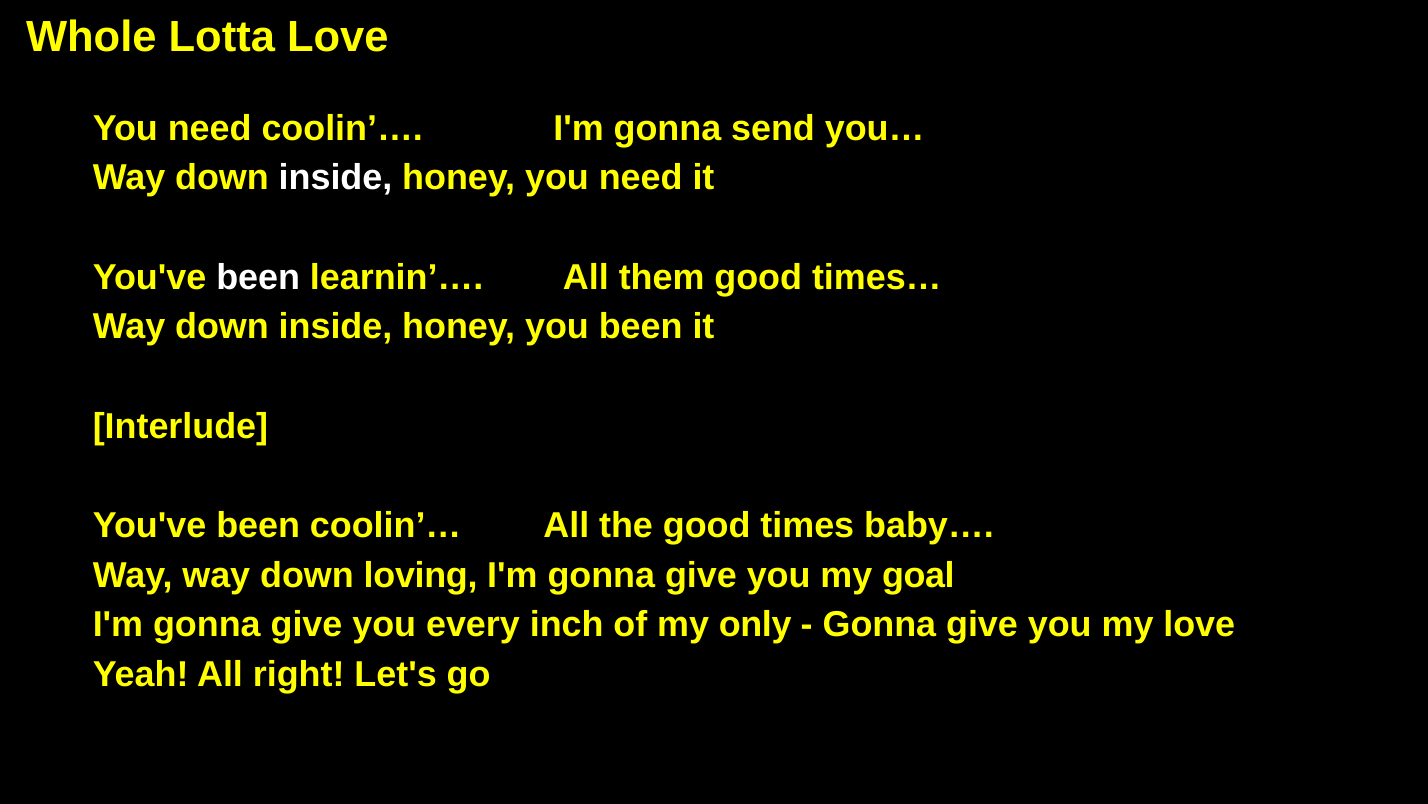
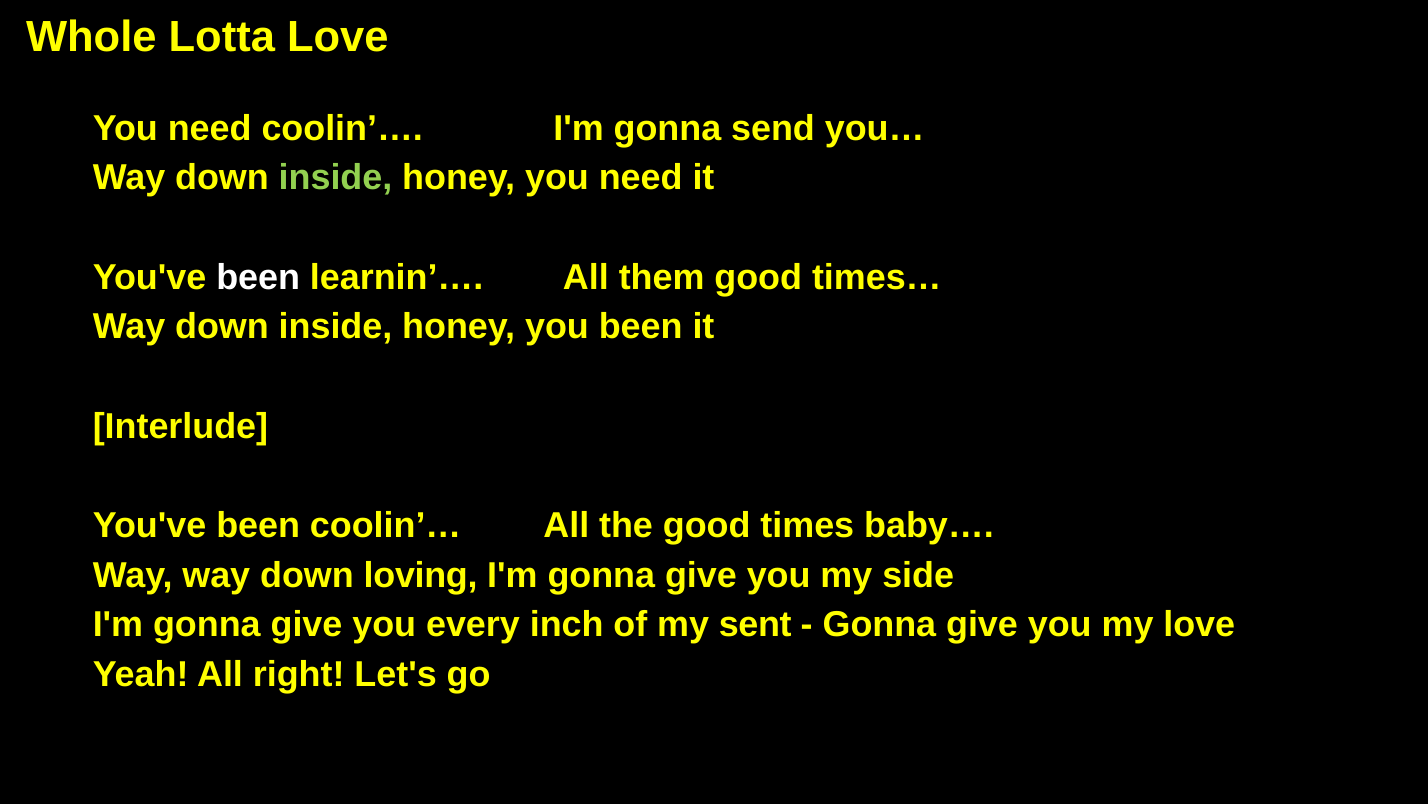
inside at (336, 178) colour: white -> light green
goal: goal -> side
only: only -> sent
